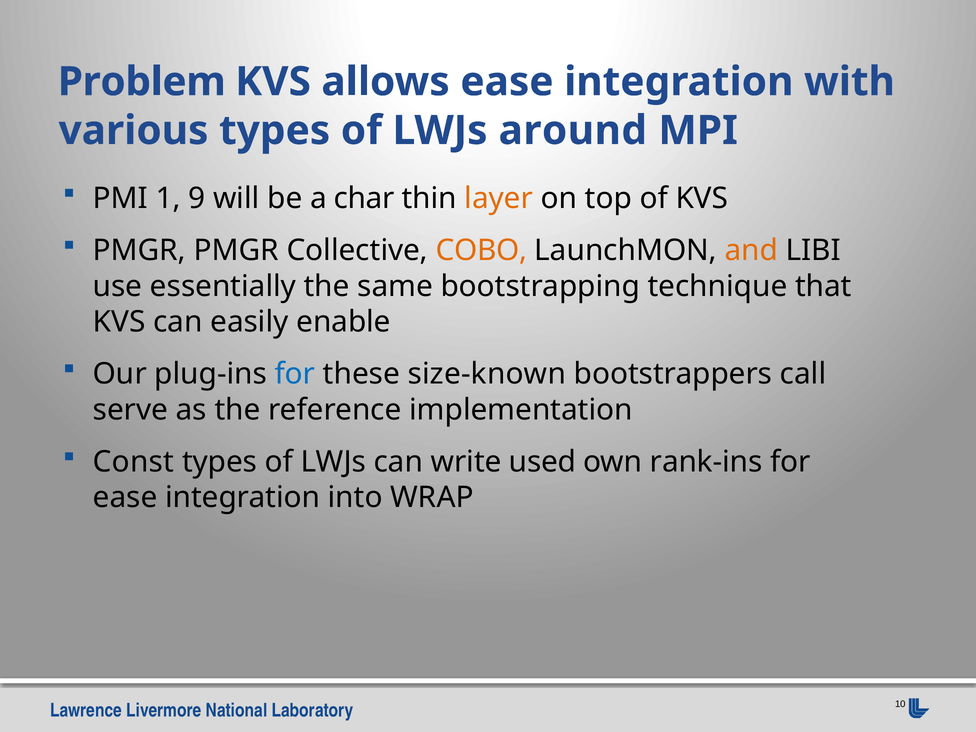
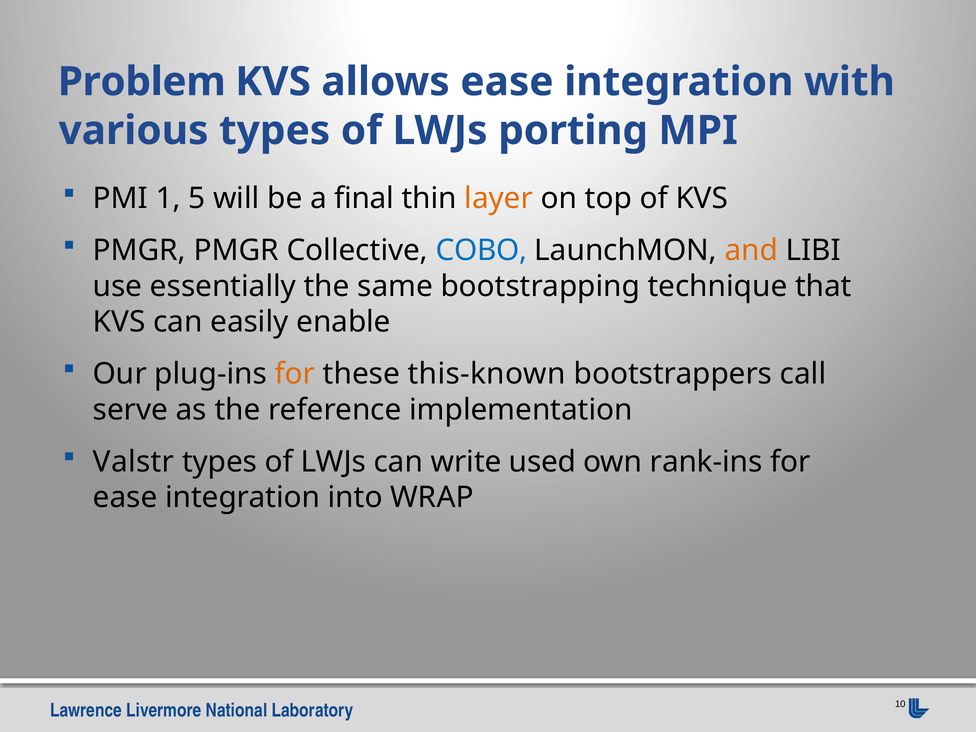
around: around -> porting
9: 9 -> 5
char: char -> final
COBO colour: orange -> blue
for at (295, 374) colour: blue -> orange
size-known: size-known -> this-known
Const: Const -> Valstr
